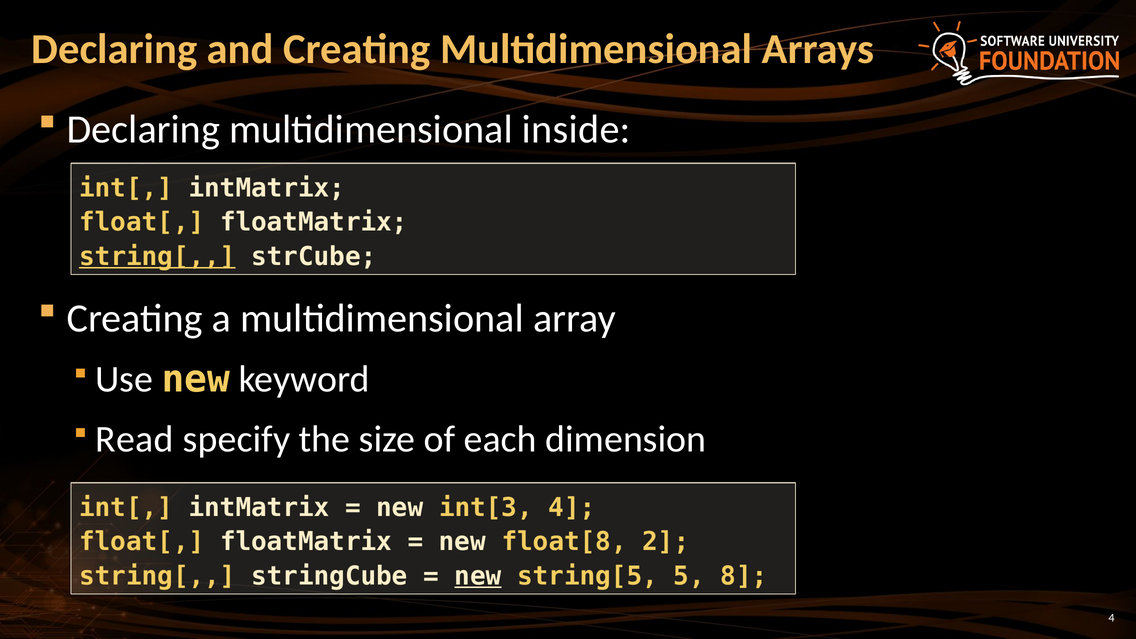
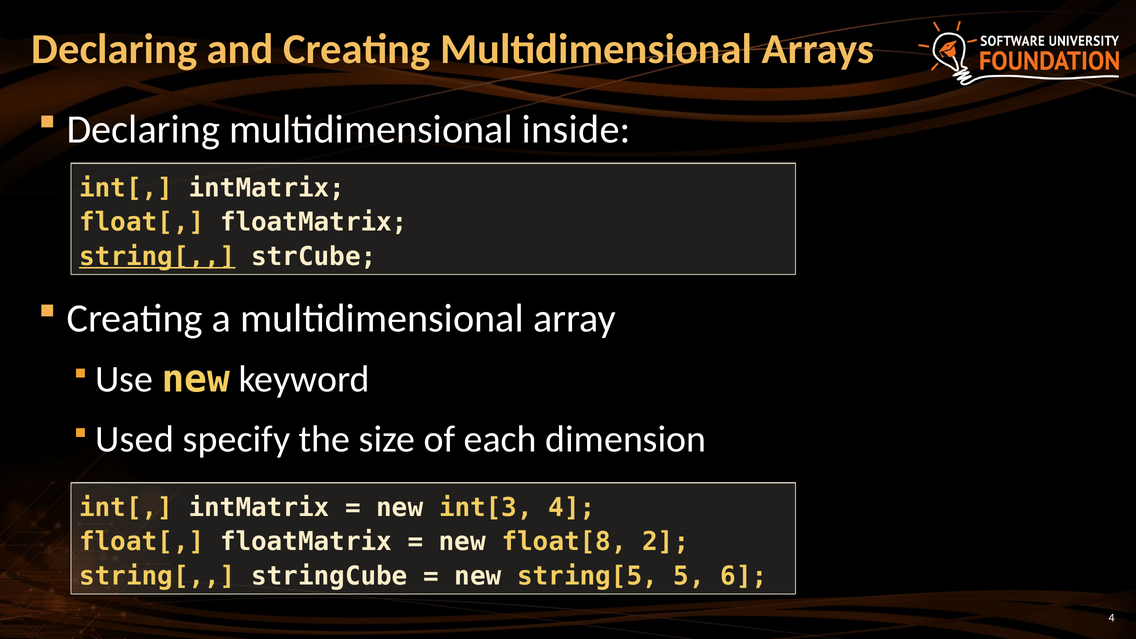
Read: Read -> Used
new at (478, 576) underline: present -> none
8: 8 -> 6
